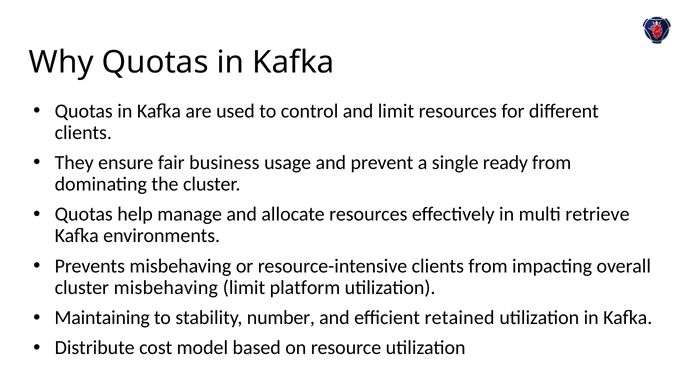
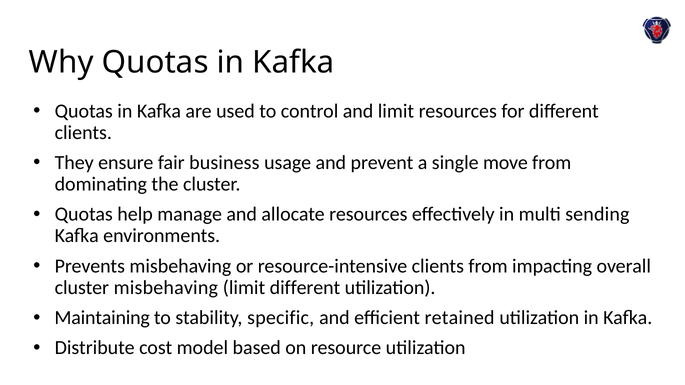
ready: ready -> move
retrieve: retrieve -> sending
limit platform: platform -> different
number: number -> specific
